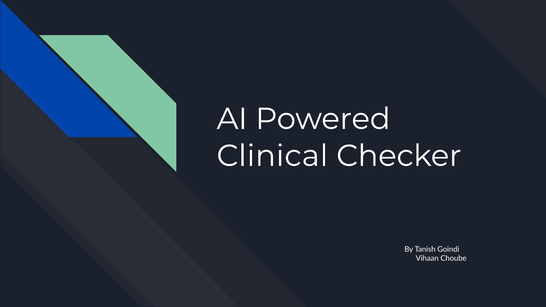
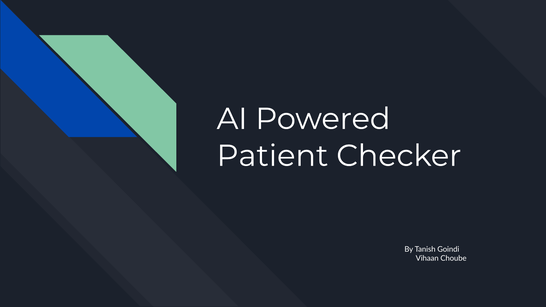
Clinical: Clinical -> Patient
